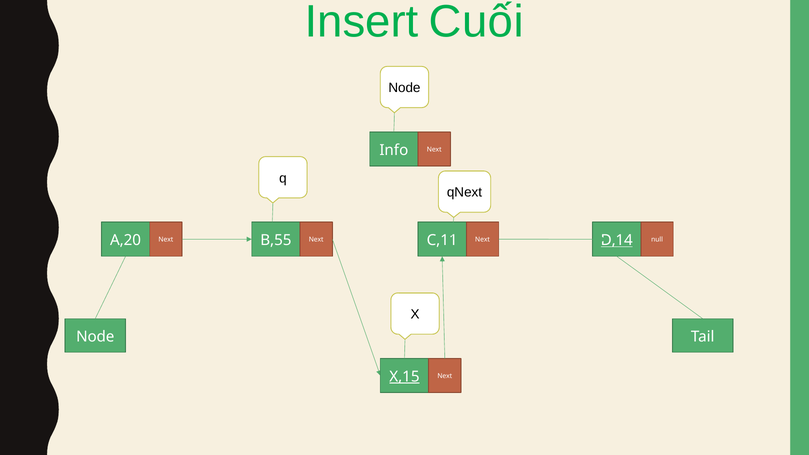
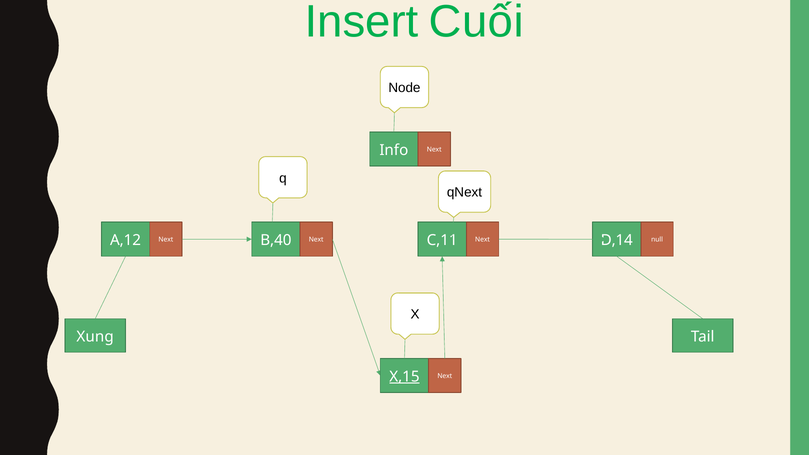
A,20: A,20 -> A,12
B,55: B,55 -> B,40
D,14 underline: present -> none
Node at (95, 337): Node -> Xung
